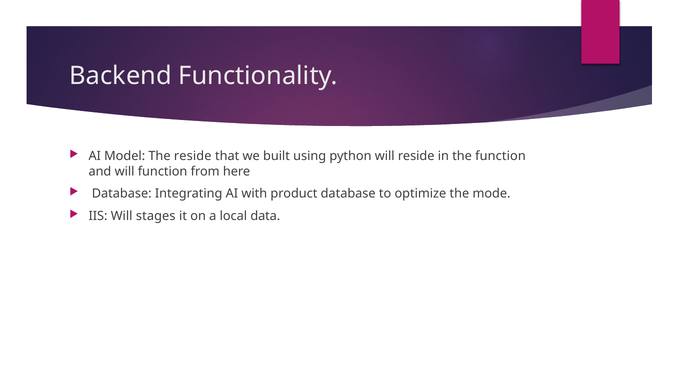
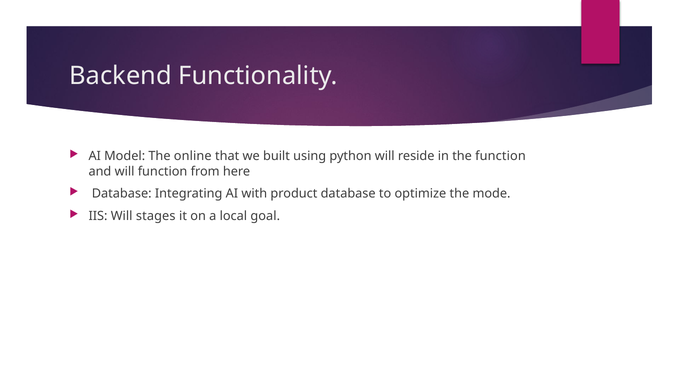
The reside: reside -> online
data: data -> goal
